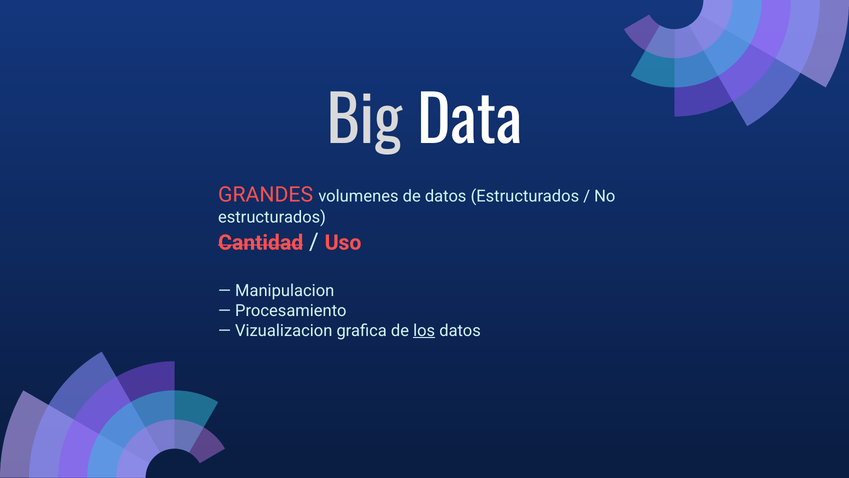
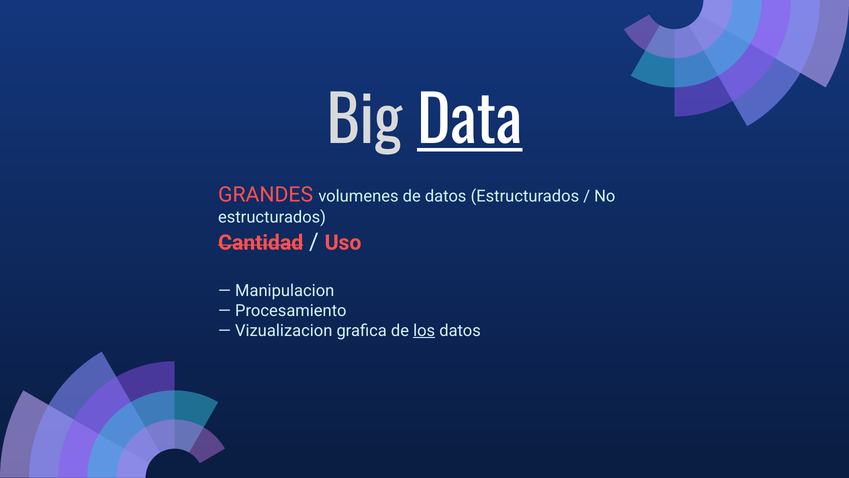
Data underline: none -> present
